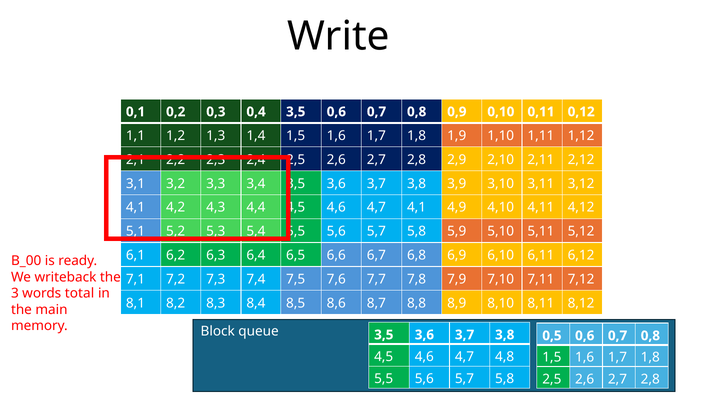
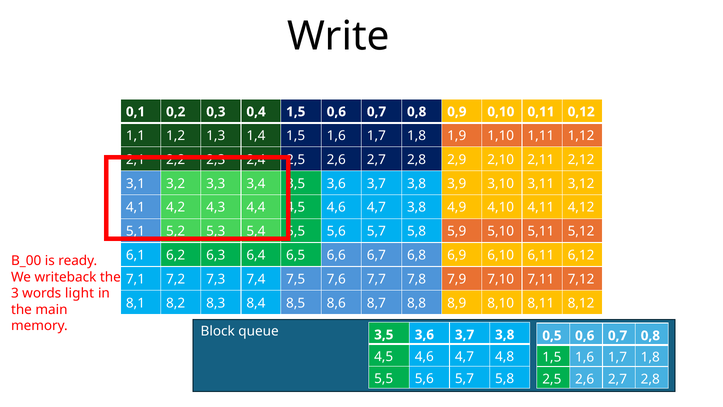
0,4 3,5: 3,5 -> 1,5
4,7 4,1: 4,1 -> 3,8
total: total -> light
